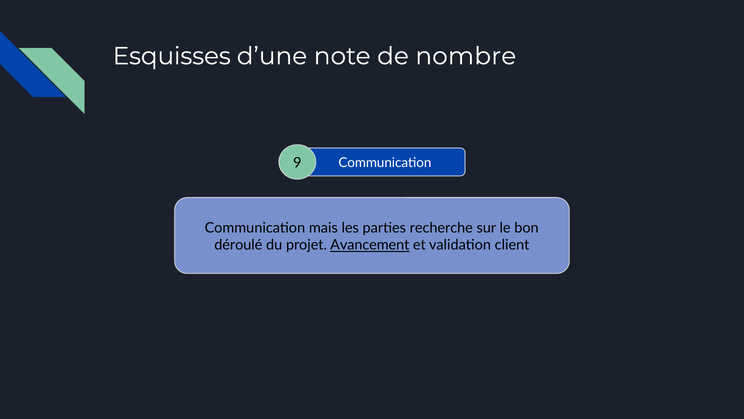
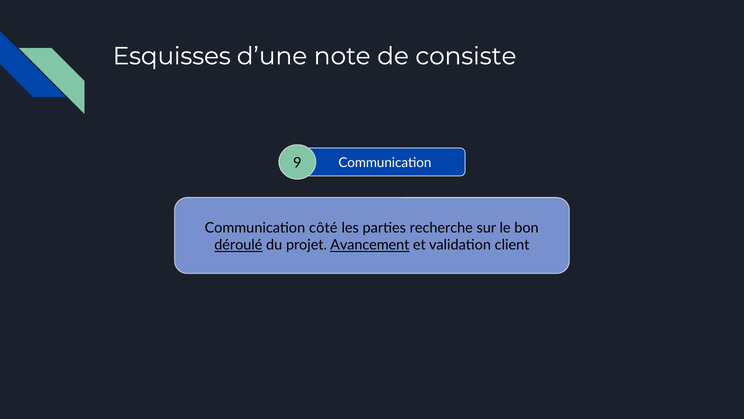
nombre: nombre -> consiste
mais: mais -> côté
déroulé underline: none -> present
